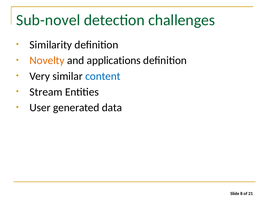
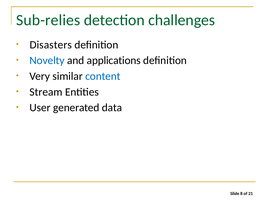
Sub-novel: Sub-novel -> Sub-relies
Similarity: Similarity -> Disasters
Novelty colour: orange -> blue
